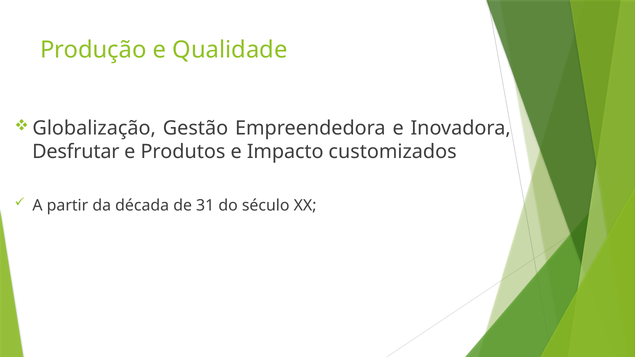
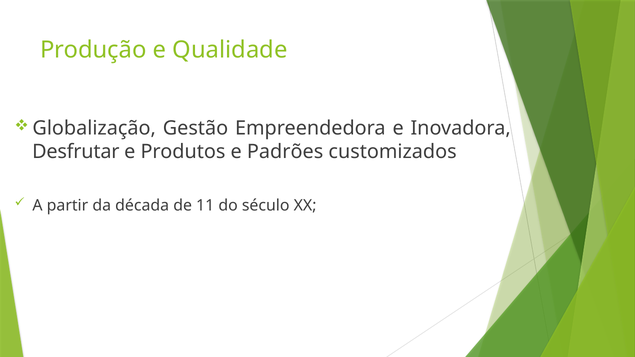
Impacto: Impacto -> Padrões
31: 31 -> 11
